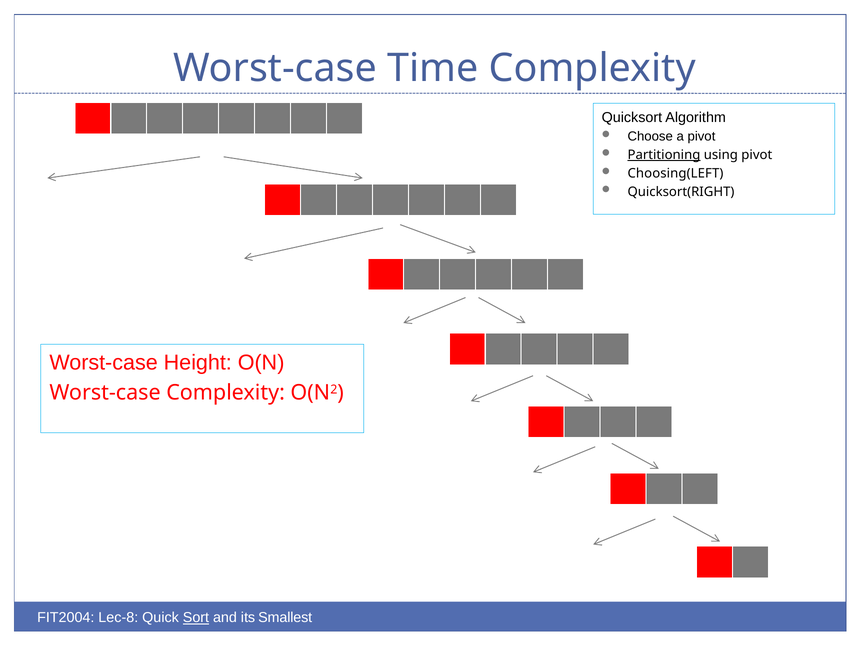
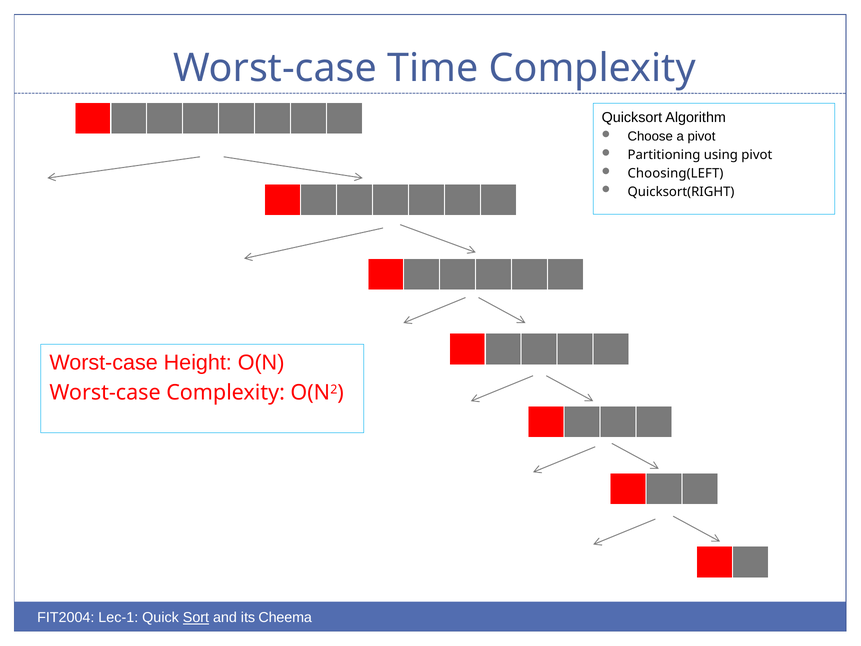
Partitioning underline: present -> none
Lec-8: Lec-8 -> Lec-1
Smallest: Smallest -> Cheema
